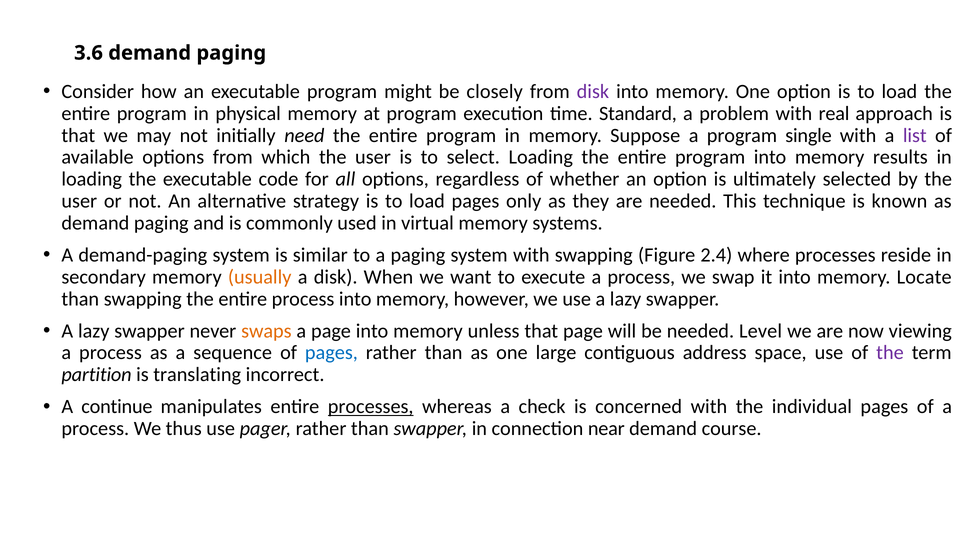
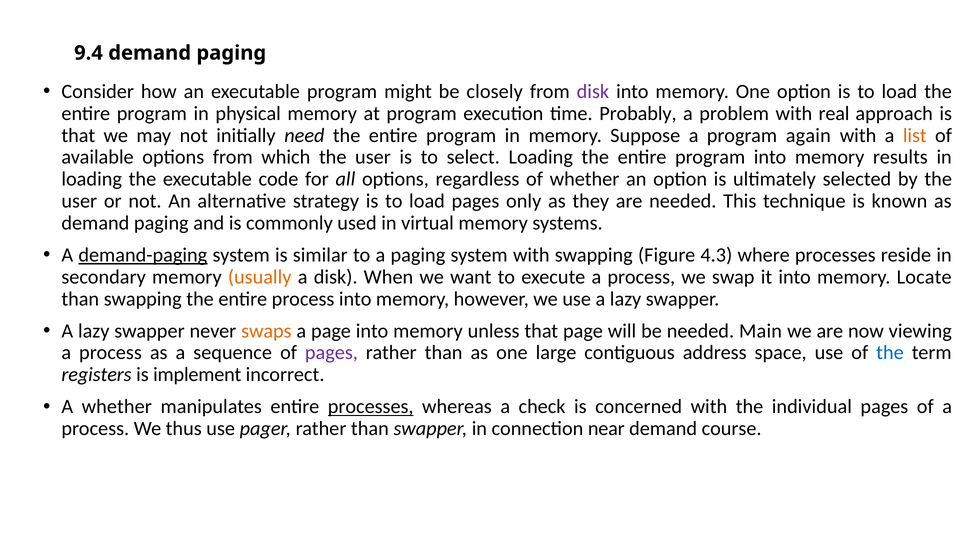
3.6: 3.6 -> 9.4
Standard: Standard -> Probably
single: single -> again
list colour: purple -> orange
demand-paging underline: none -> present
2.4: 2.4 -> 4.3
Level: Level -> Main
pages at (331, 353) colour: blue -> purple
the at (890, 353) colour: purple -> blue
partition: partition -> registers
translating: translating -> implement
A continue: continue -> whether
